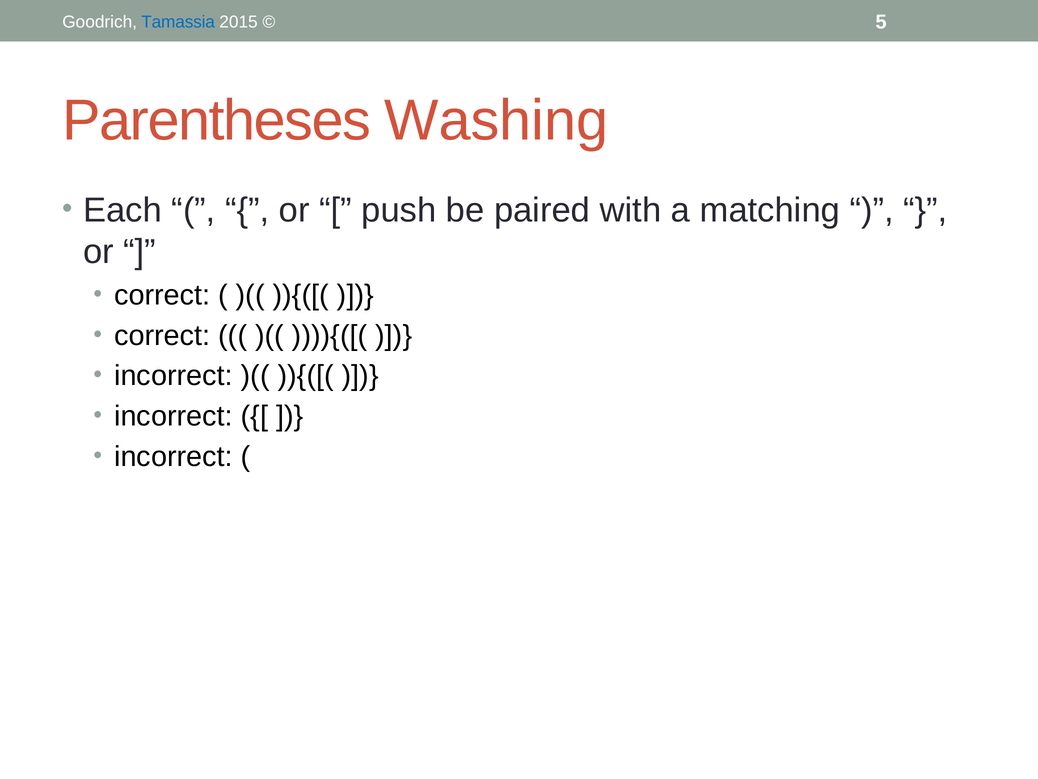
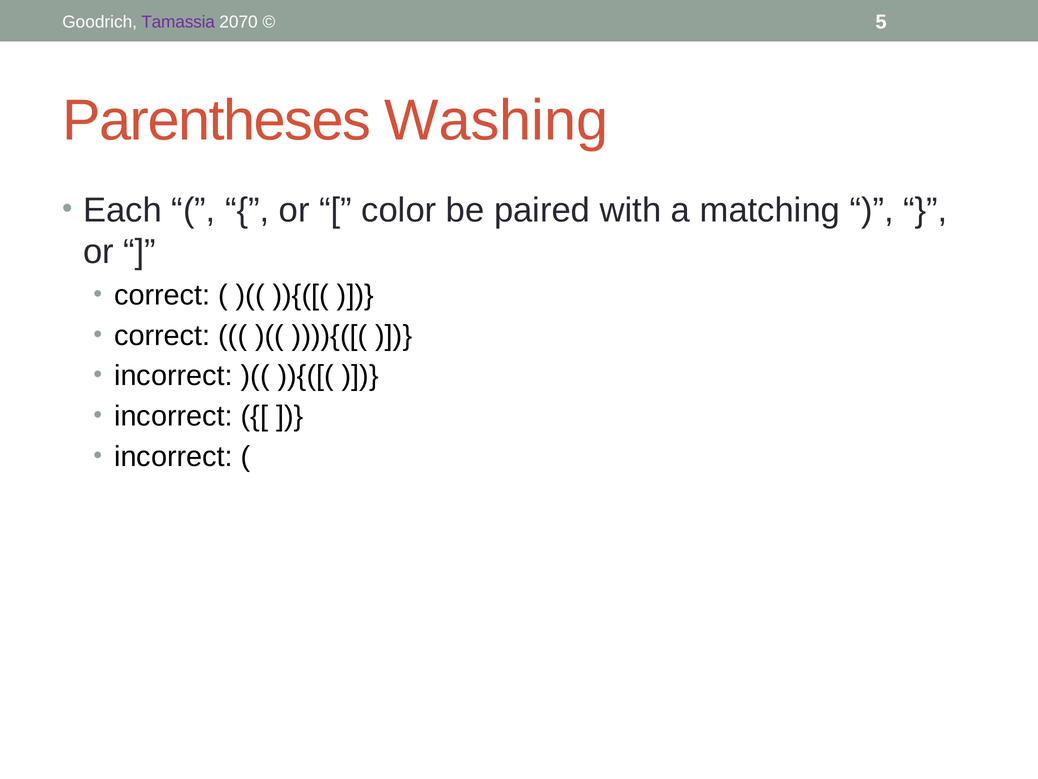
Tamassia colour: blue -> purple
2015: 2015 -> 2070
push: push -> color
